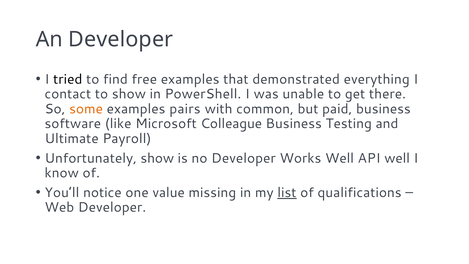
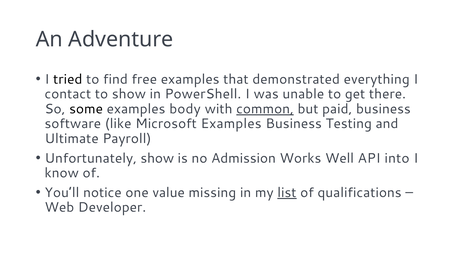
An Developer: Developer -> Adventure
some colour: orange -> black
pairs: pairs -> body
common underline: none -> present
Microsoft Colleague: Colleague -> Examples
no Developer: Developer -> Admission
API well: well -> into
